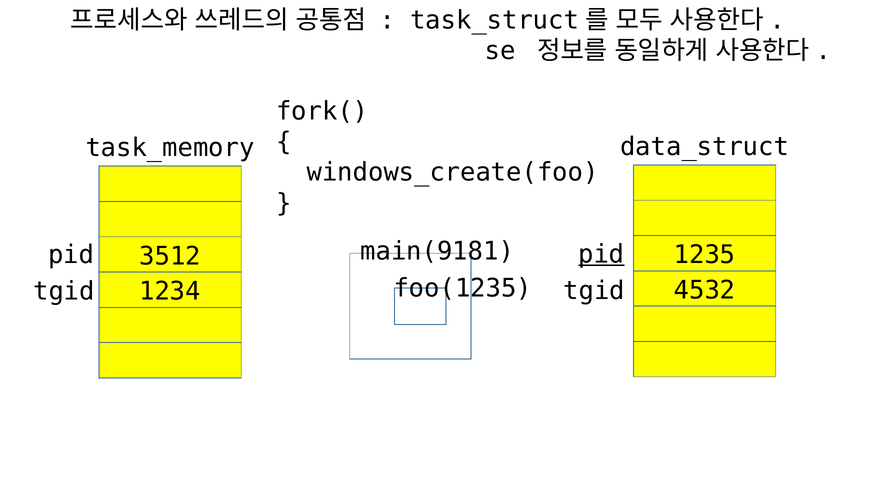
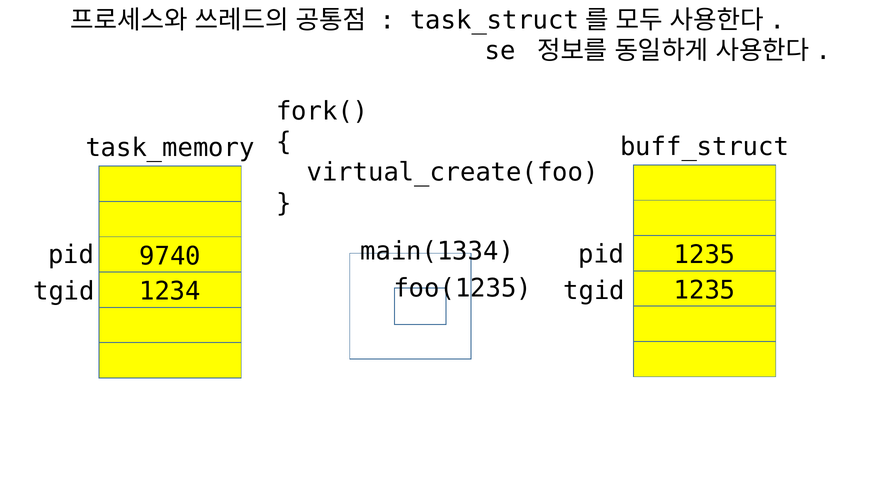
data_struct: data_struct -> buff_struct
windows_create(foo: windows_create(foo -> virtual_create(foo
main(9181: main(9181 -> main(1334
pid at (601, 254) underline: present -> none
3512: 3512 -> 9740
4532 at (705, 290): 4532 -> 1235
